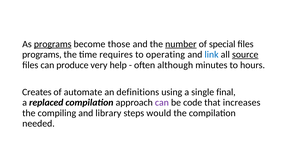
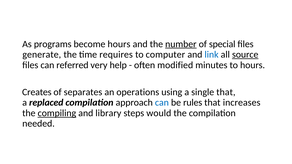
programs at (53, 44) underline: present -> none
become those: those -> hours
programs at (42, 55): programs -> generate
operating: operating -> computer
produce: produce -> referred
although: although -> modified
automate: automate -> separates
definitions: definitions -> operations
single final: final -> that
can at (162, 103) colour: purple -> blue
code: code -> rules
compiling underline: none -> present
